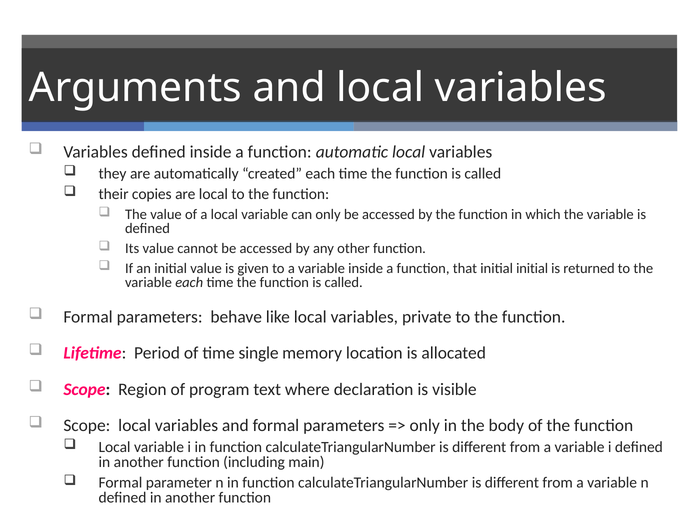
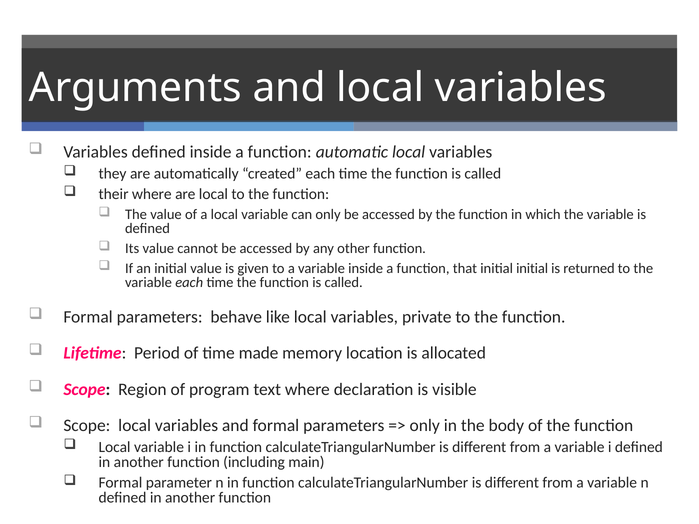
their copies: copies -> where
single: single -> made
